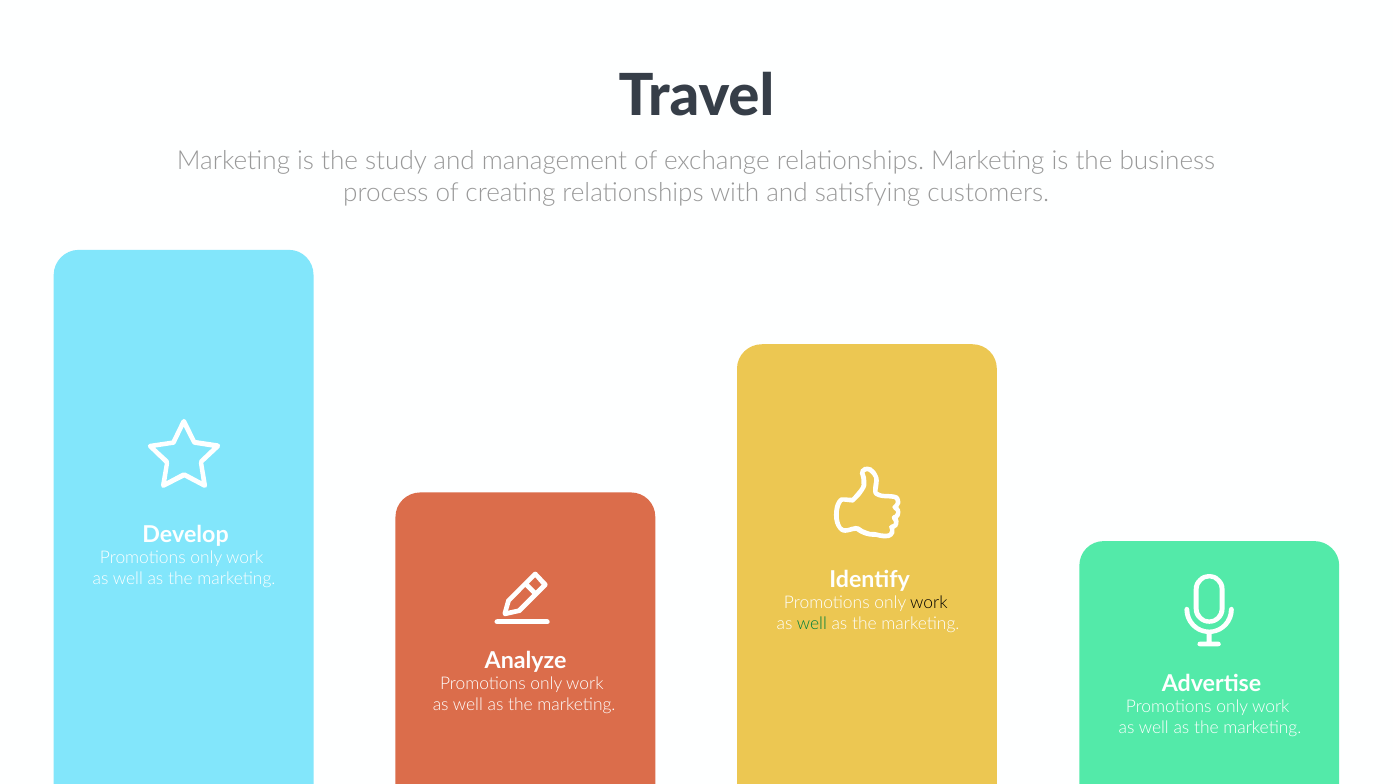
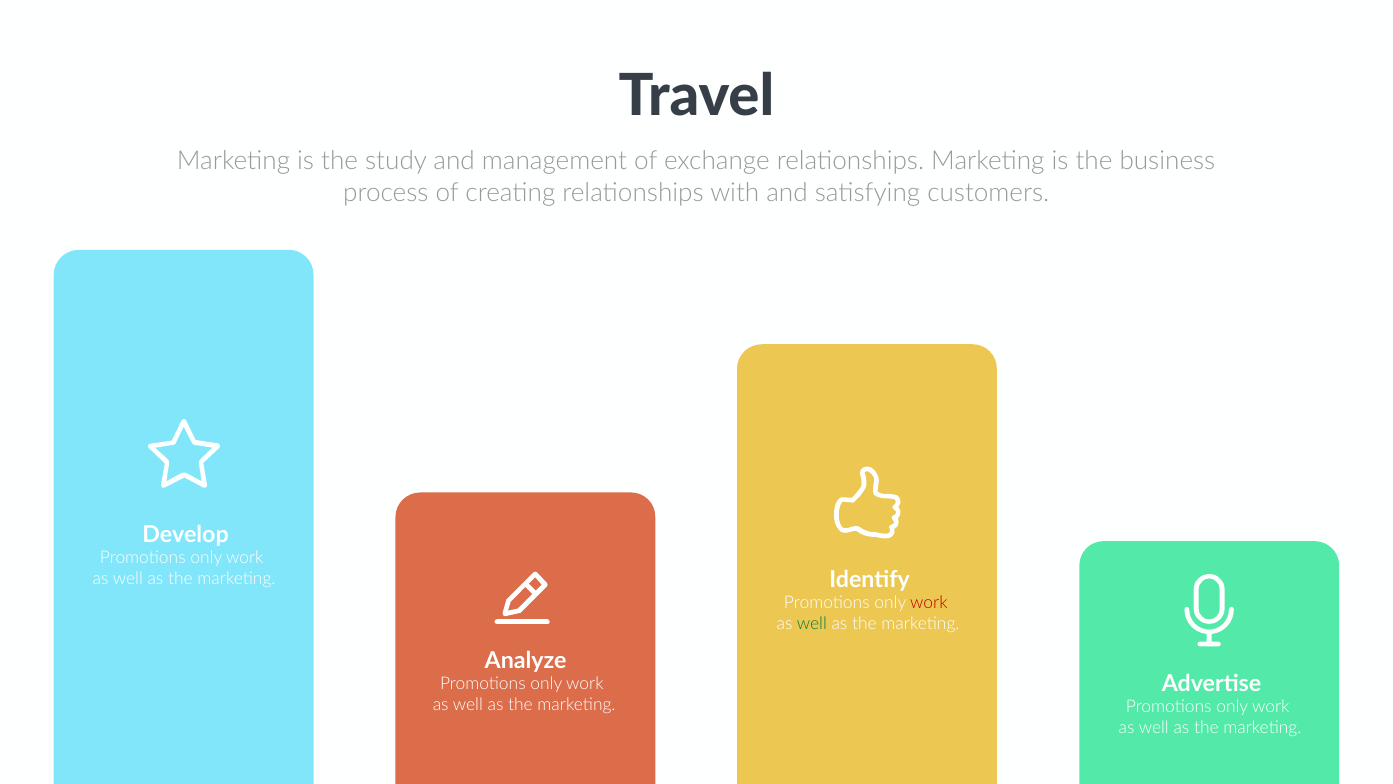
work at (929, 602) colour: black -> red
